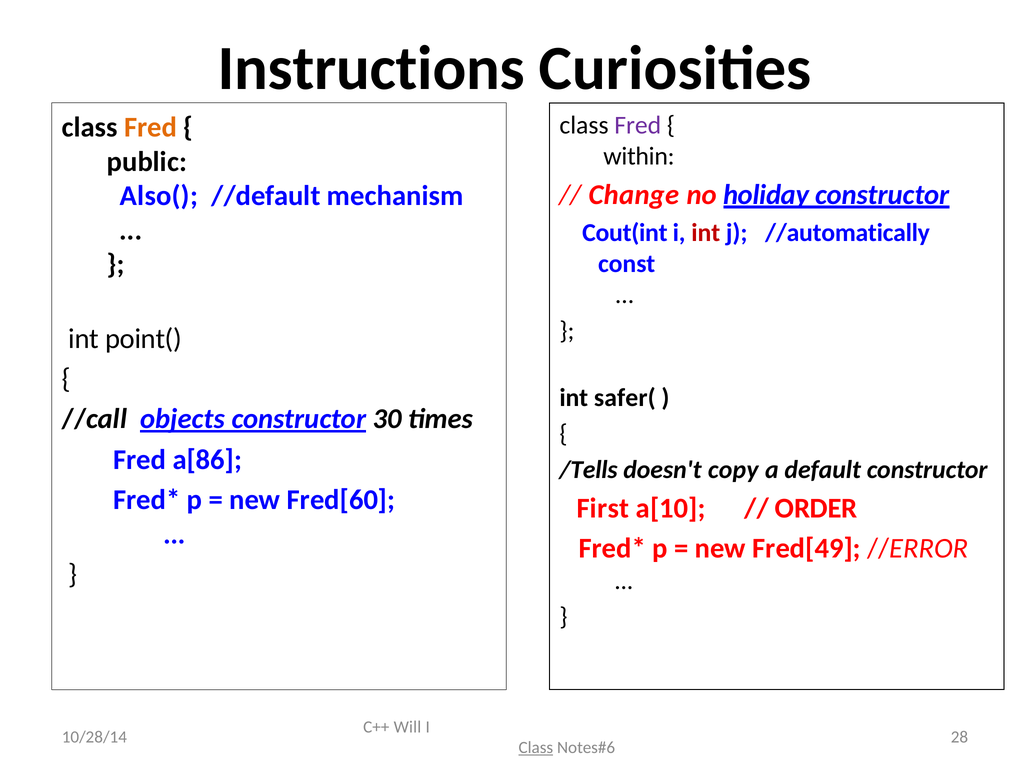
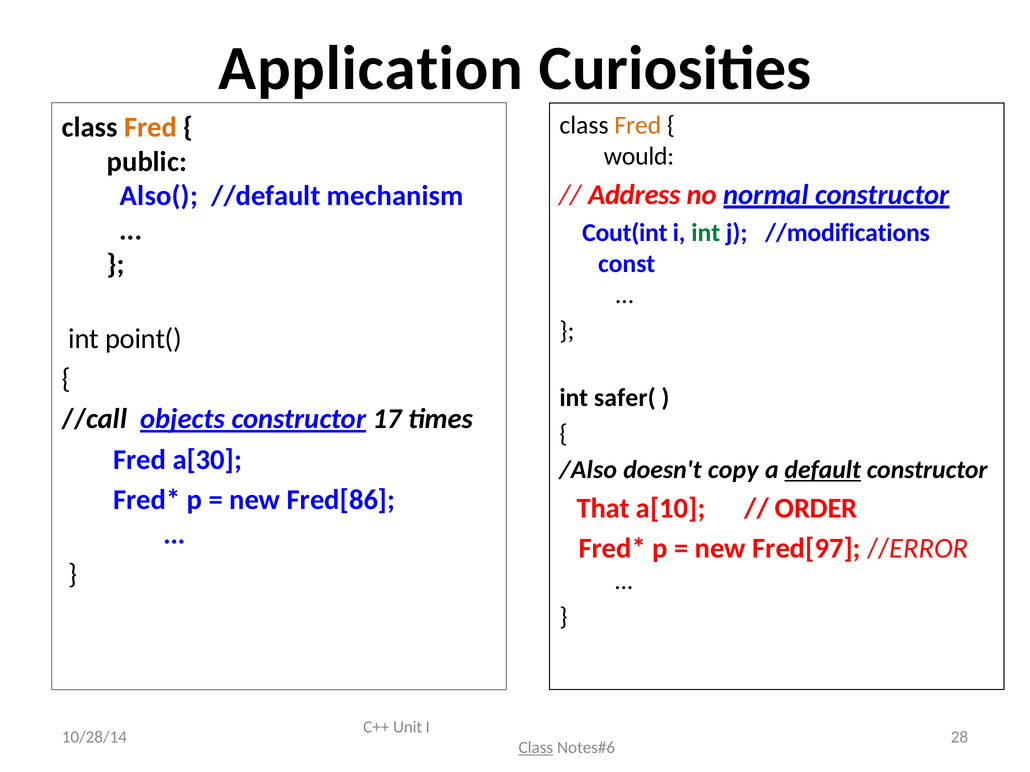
Instructions: Instructions -> Application
Fred at (638, 125) colour: purple -> orange
within: within -> would
Change: Change -> Address
holiday: holiday -> normal
int at (706, 233) colour: red -> green
//automatically: //automatically -> //modifications
30: 30 -> 17
a[86: a[86 -> a[30
/Tells: /Tells -> /Also
default underline: none -> present
Fred[60: Fred[60 -> Fred[86
First: First -> That
Fred[49: Fred[49 -> Fred[97
Will: Will -> Unit
